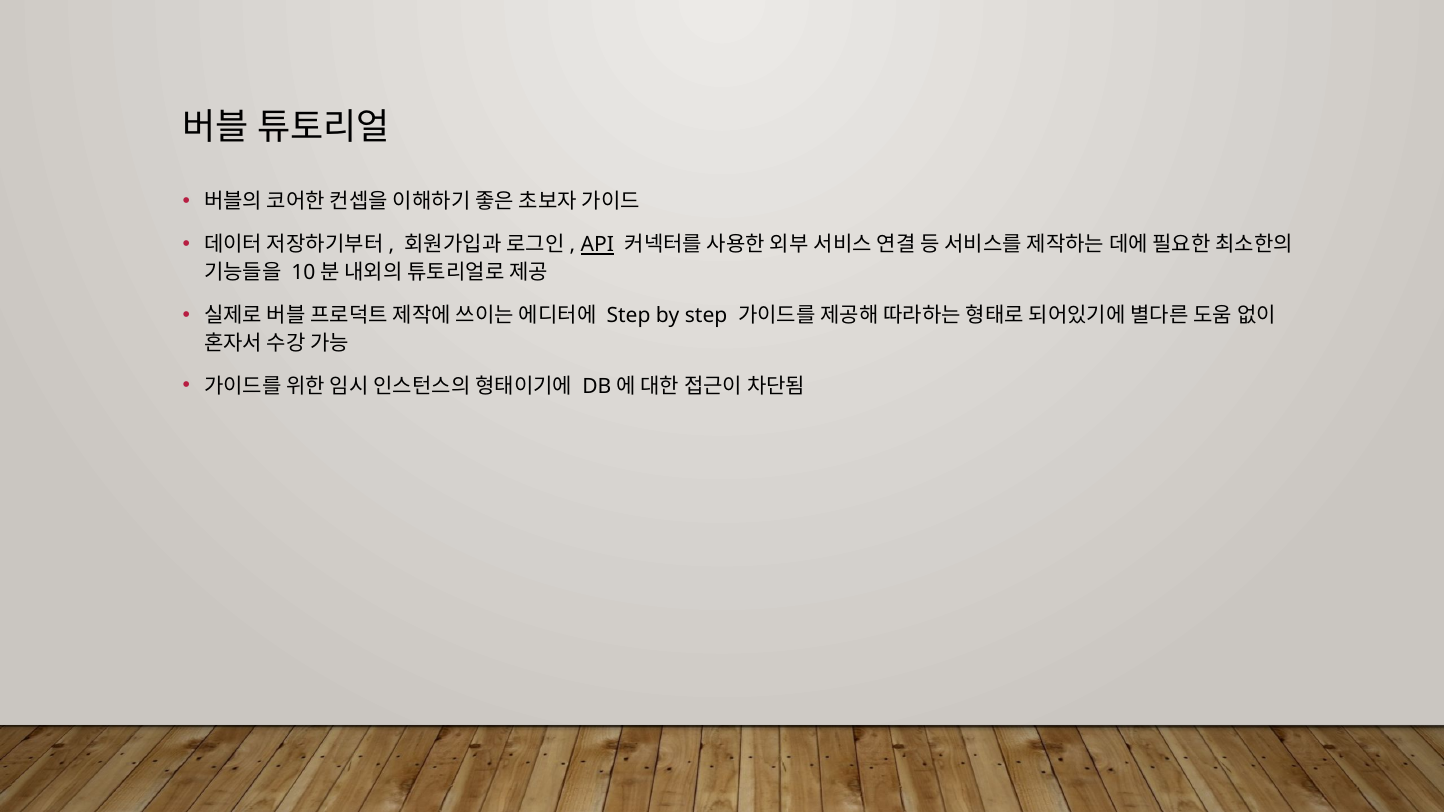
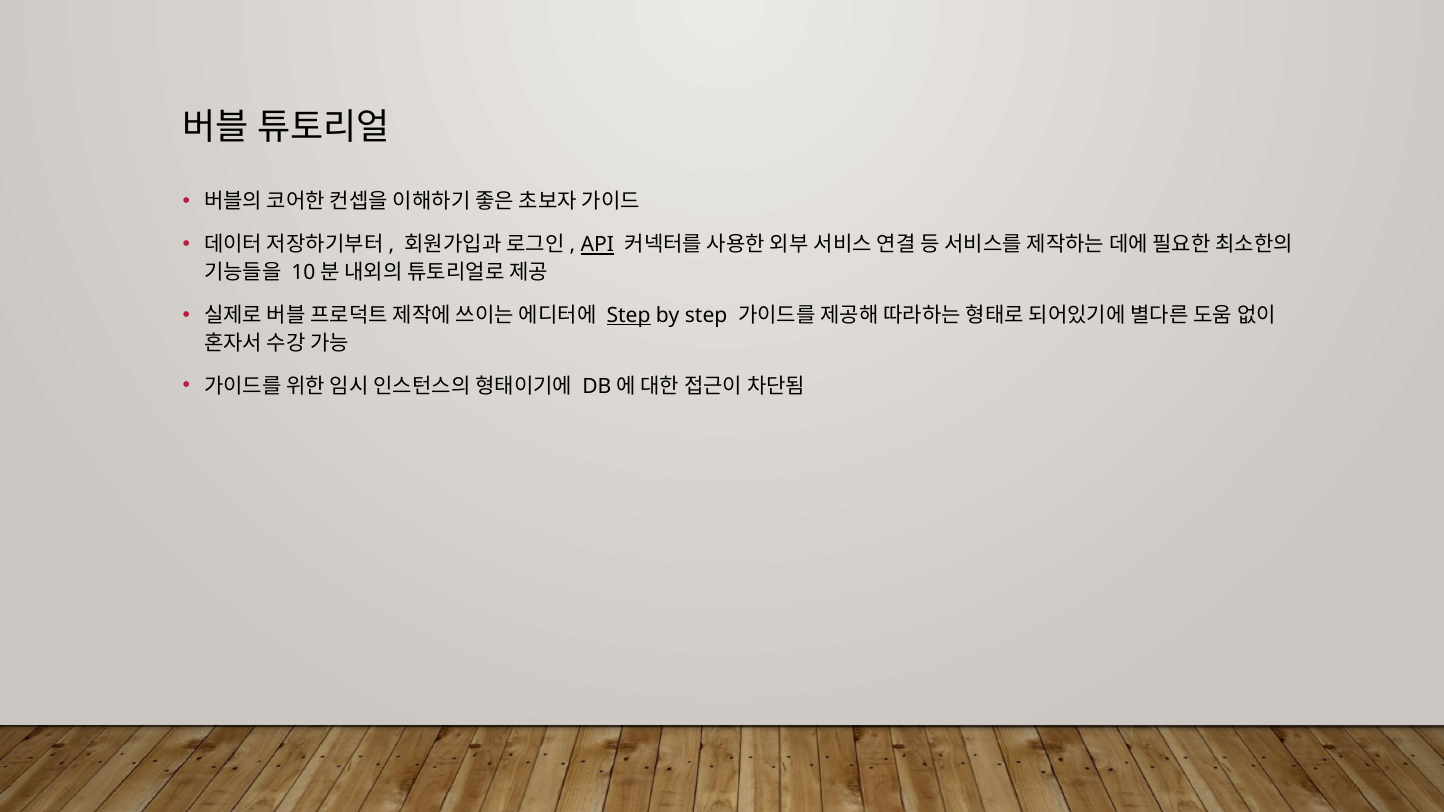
Step at (629, 316) underline: none -> present
